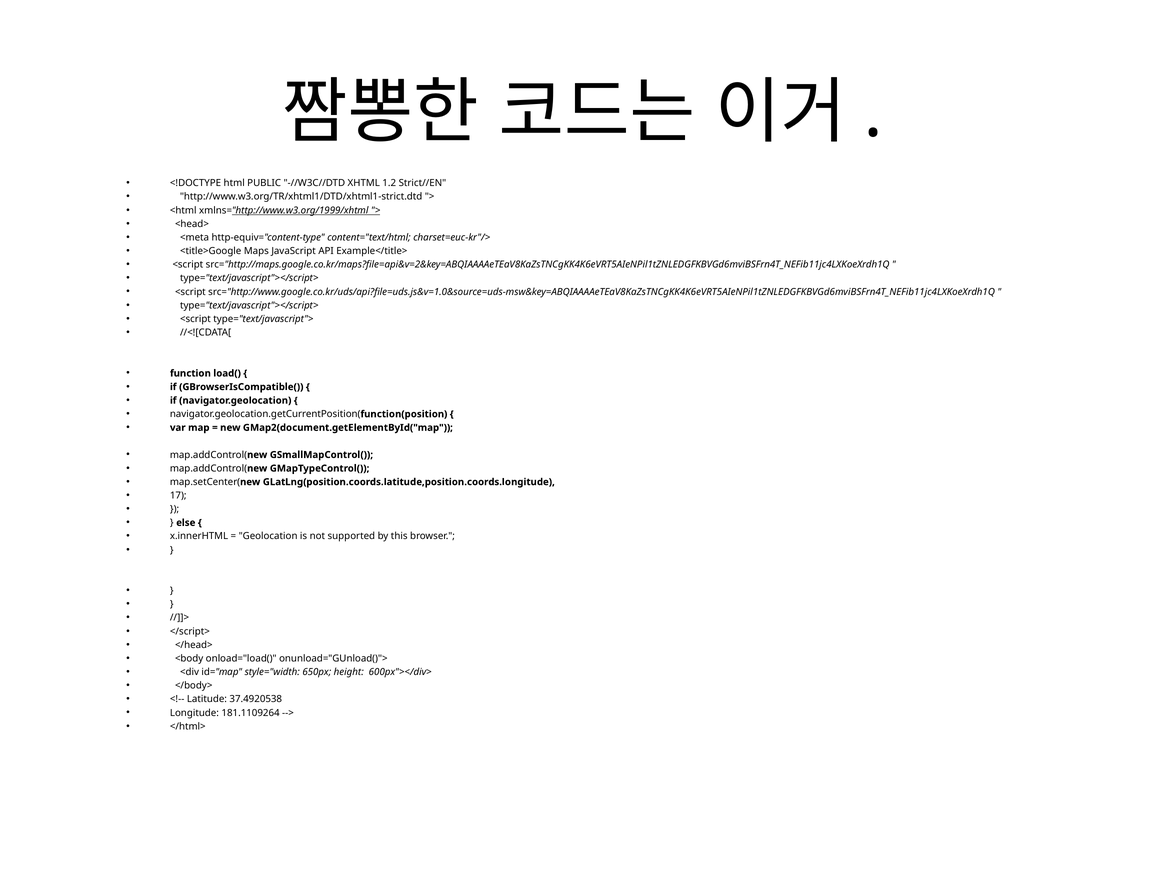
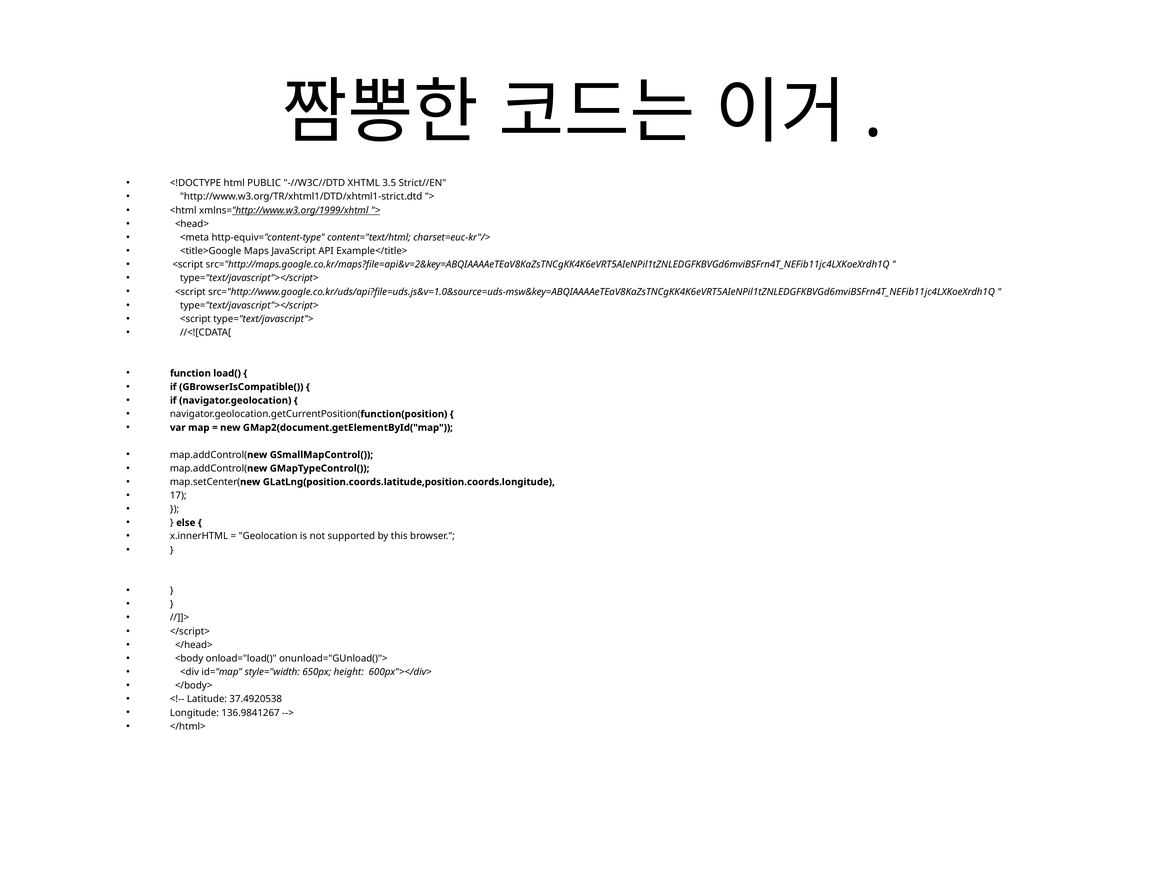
1.2: 1.2 -> 3.5
181.1109264: 181.1109264 -> 136.9841267
